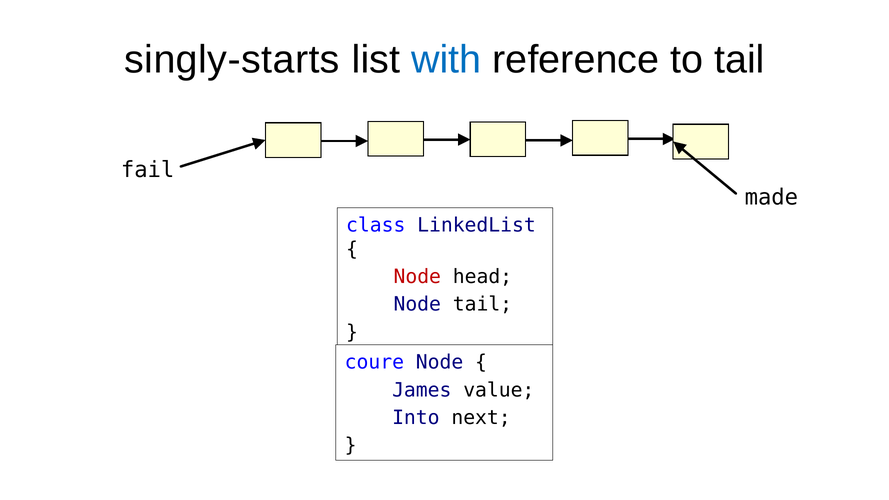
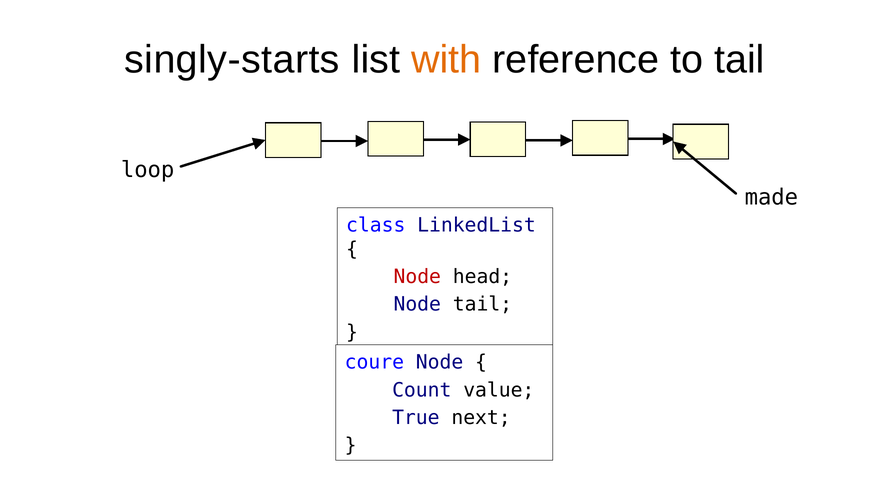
with colour: blue -> orange
fail: fail -> loop
James: James -> Count
Into: Into -> True
